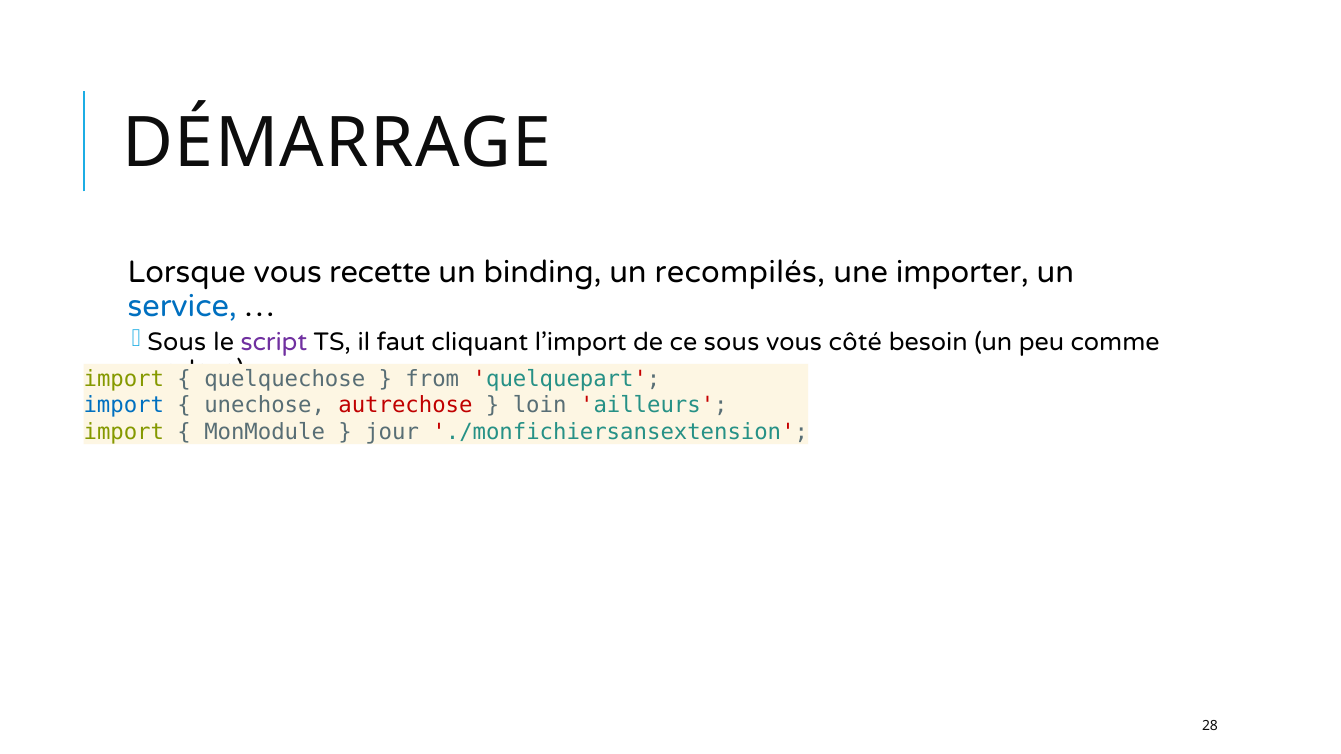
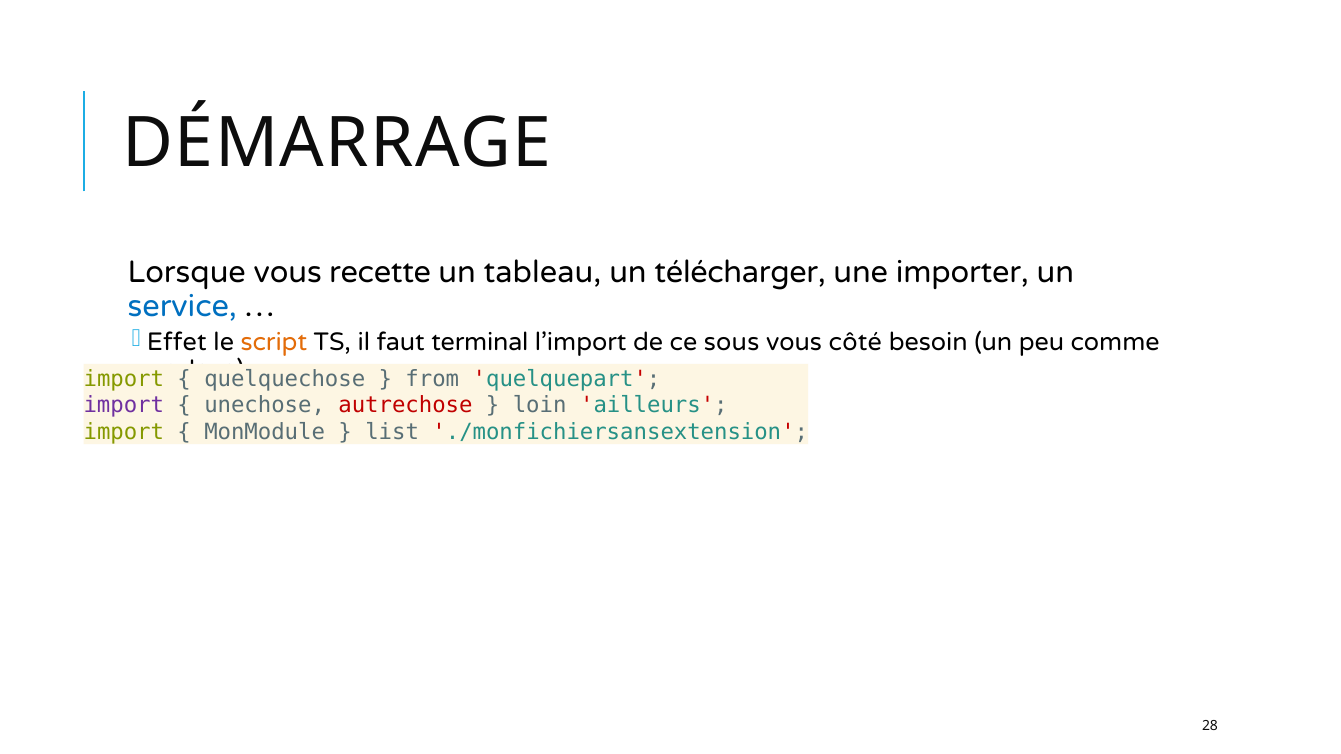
binding: binding -> tableau
recompilés: recompilés -> télécharger
Sous at (177, 342): Sous -> Effet
script colour: purple -> orange
cliquant: cliquant -> terminal
import at (124, 406) colour: blue -> purple
jour: jour -> list
